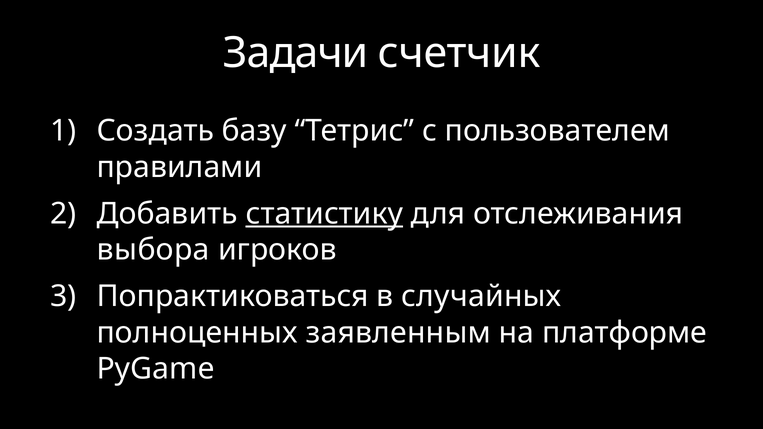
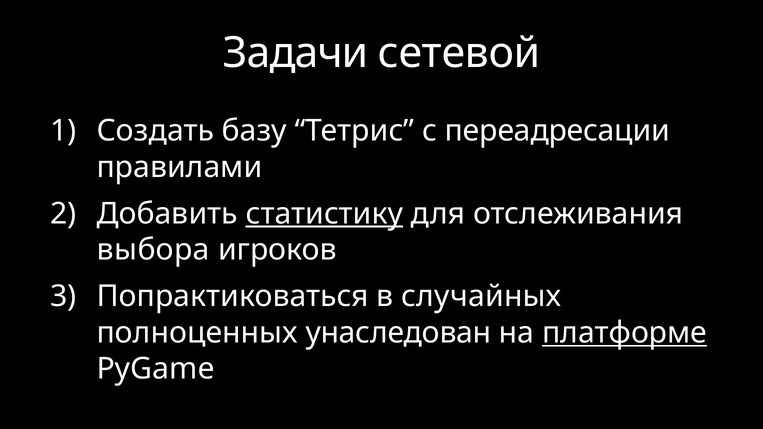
счетчик: счетчик -> сетевой
пользователем: пользователем -> переадресации
заявленным: заявленным -> унаследован
платформе underline: none -> present
